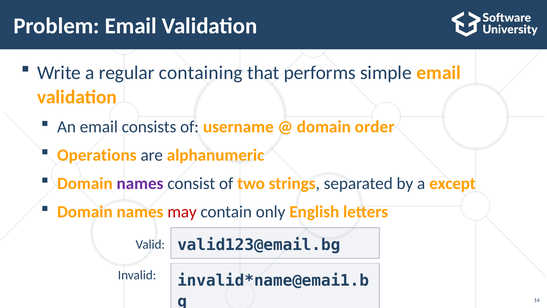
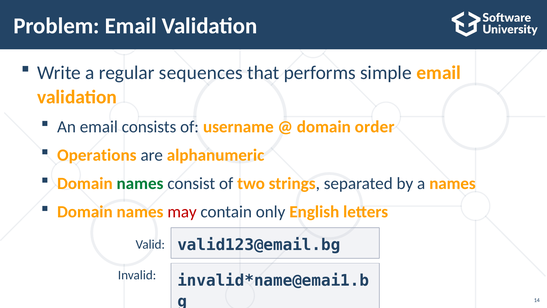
containing: containing -> sequences
names at (140, 183) colour: purple -> green
a except: except -> names
